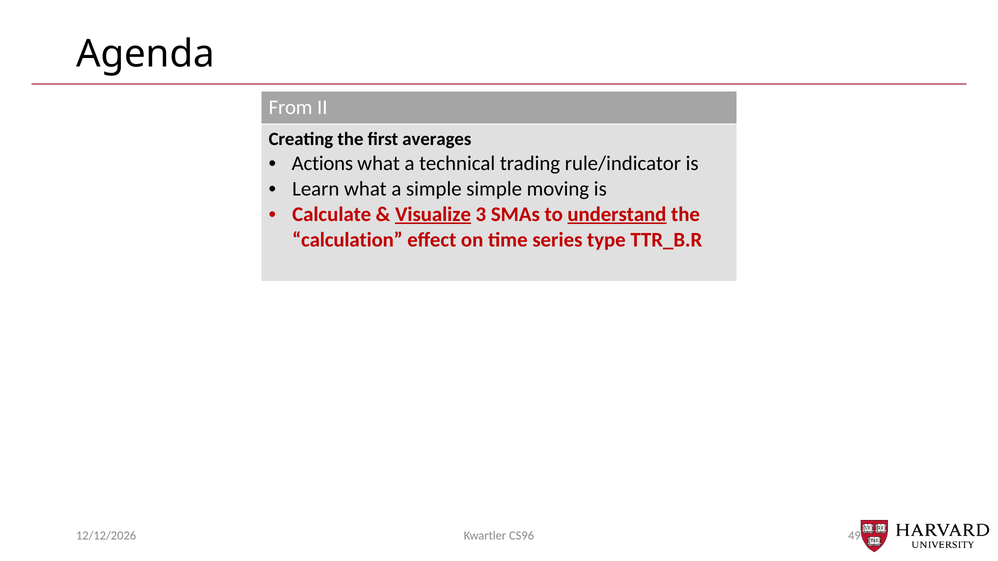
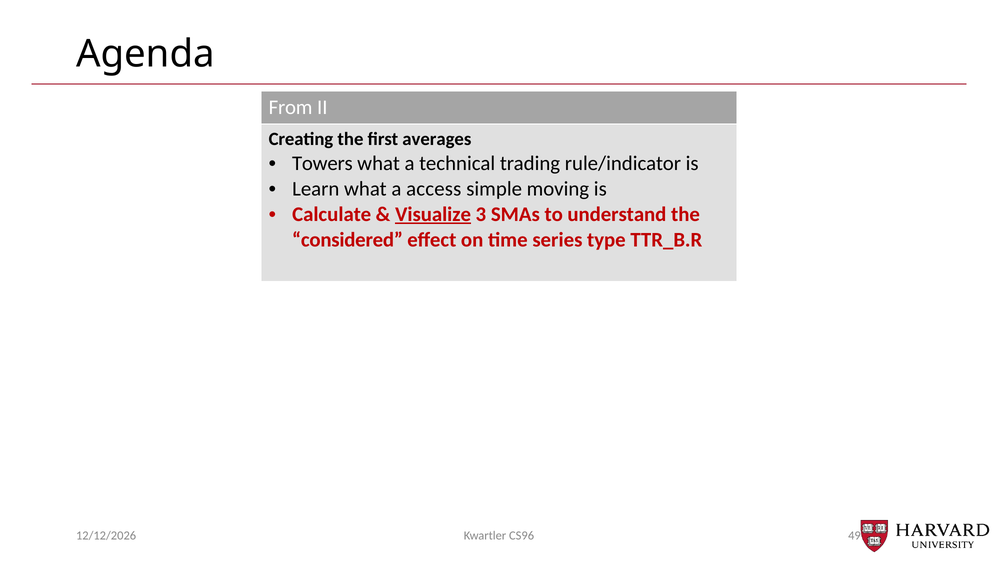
Actions: Actions -> Towers
a simple: simple -> access
understand underline: present -> none
calculation: calculation -> considered
